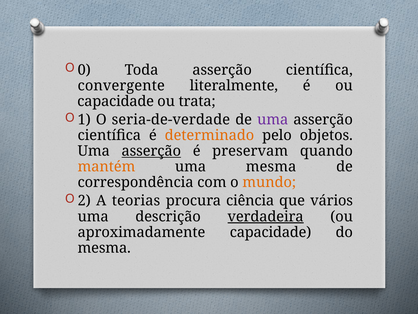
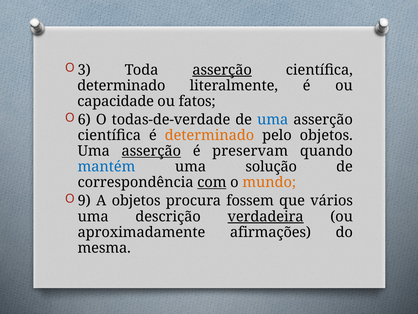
0: 0 -> 3
asserção at (222, 70) underline: none -> present
convergente at (121, 85): convergente -> determinado
trata: trata -> fatos
1: 1 -> 6
seria-de-verdade: seria-de-verdade -> todas-de-verdade
uma at (273, 120) colour: purple -> blue
mantém colour: orange -> blue
uma mesma: mesma -> solução
com underline: none -> present
2: 2 -> 9
A teorias: teorias -> objetos
ciência: ciência -> fossem
aproximadamente capacidade: capacidade -> afirmações
